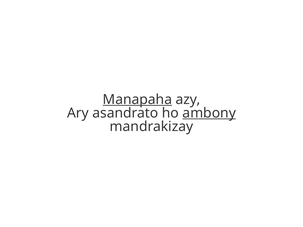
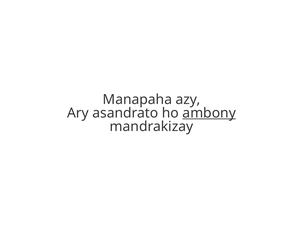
Manapaha underline: present -> none
